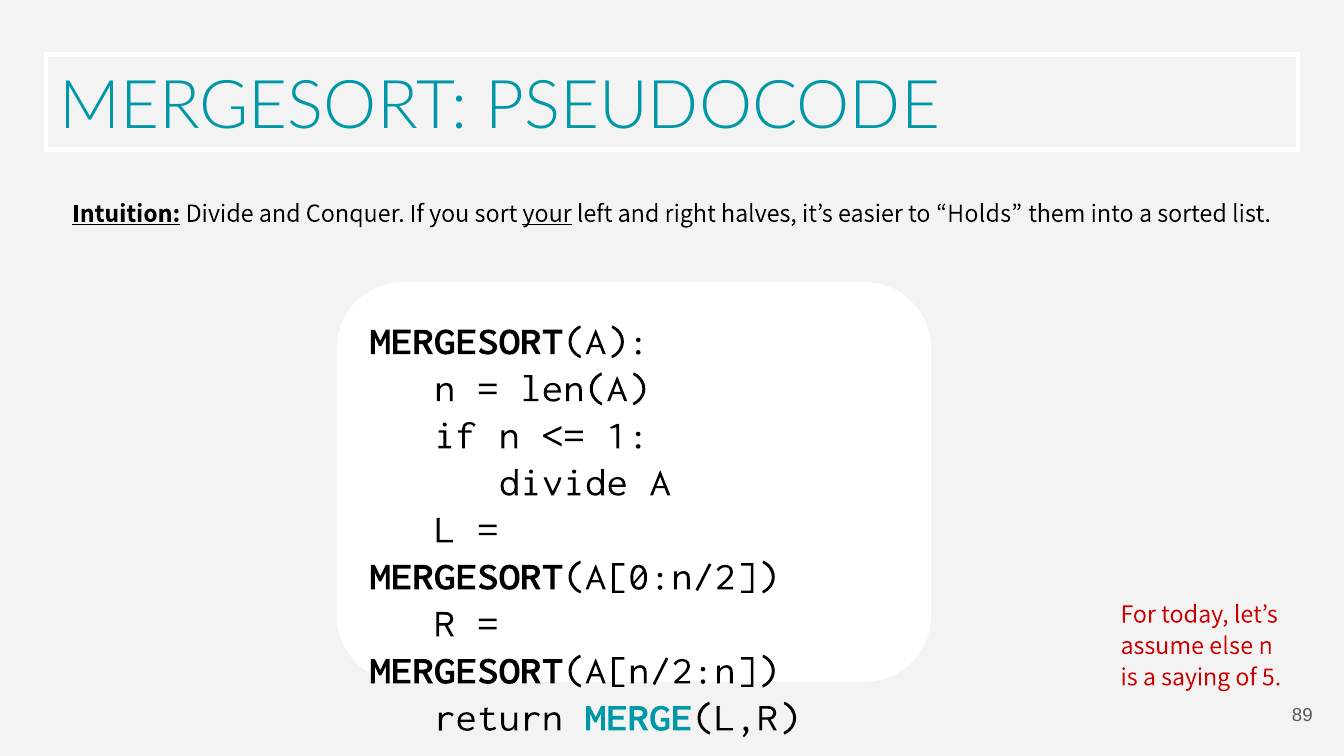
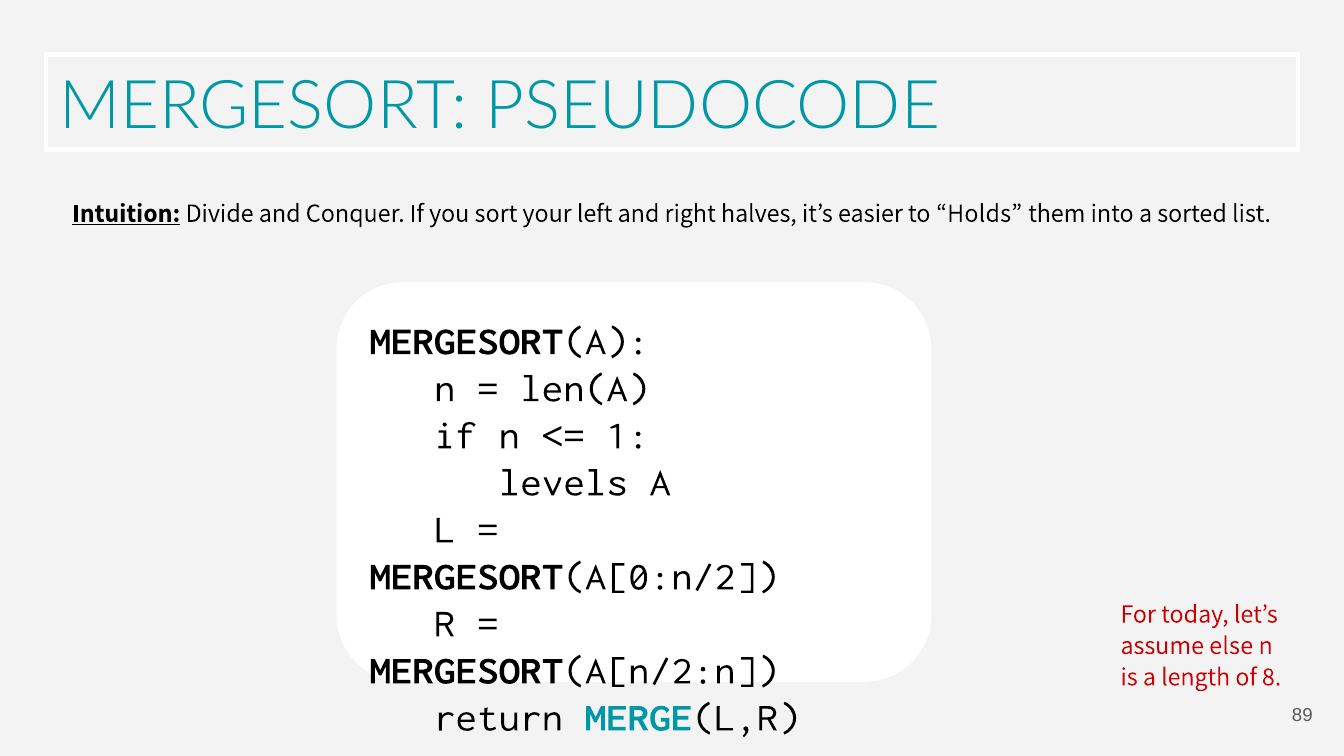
your underline: present -> none
divide at (563, 482): divide -> levels
saying: saying -> length
5: 5 -> 8
